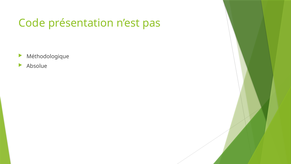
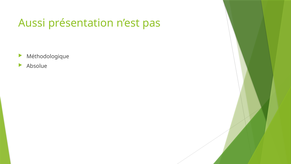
Code: Code -> Aussi
